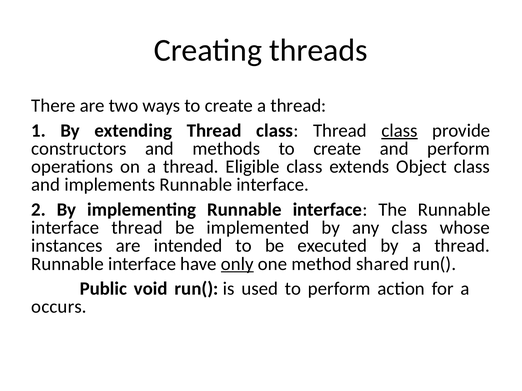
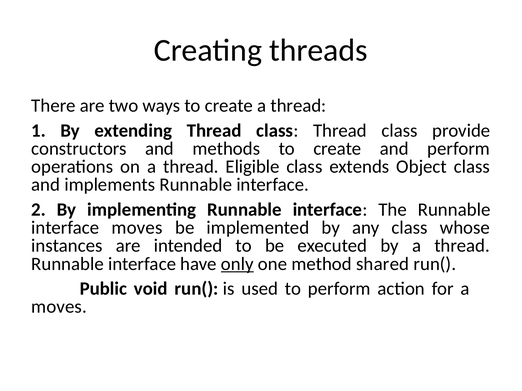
class at (400, 131) underline: present -> none
interface thread: thread -> moves
occurs at (59, 307): occurs -> moves
